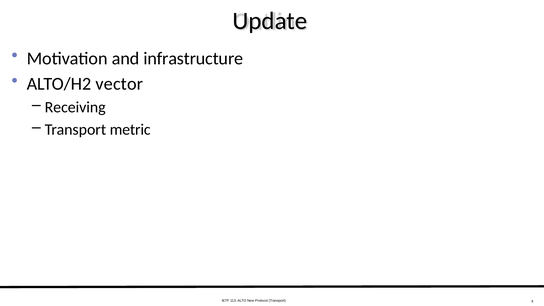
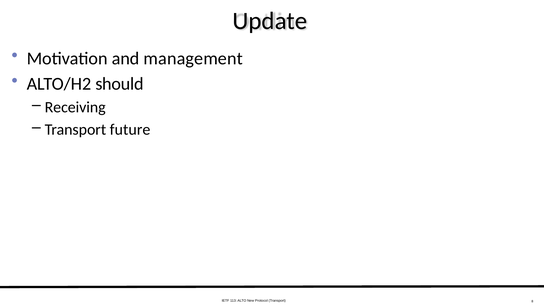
infrastructure: infrastructure -> management
vector: vector -> should
metric: metric -> future
